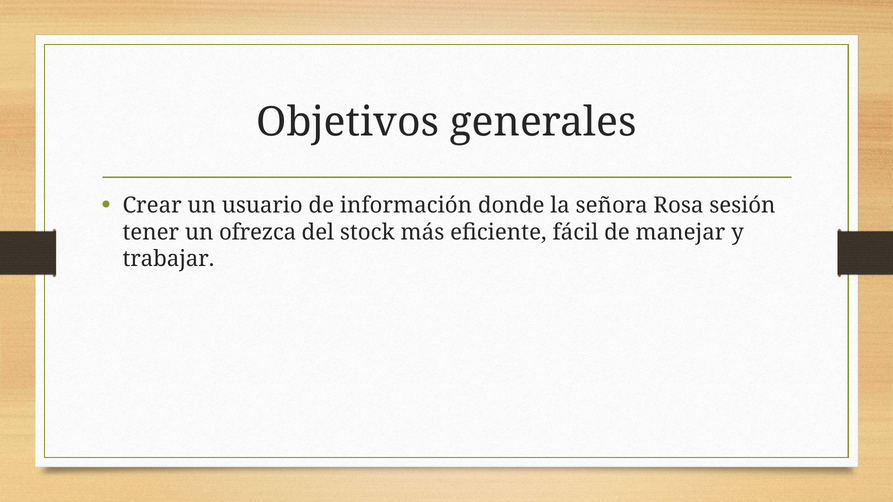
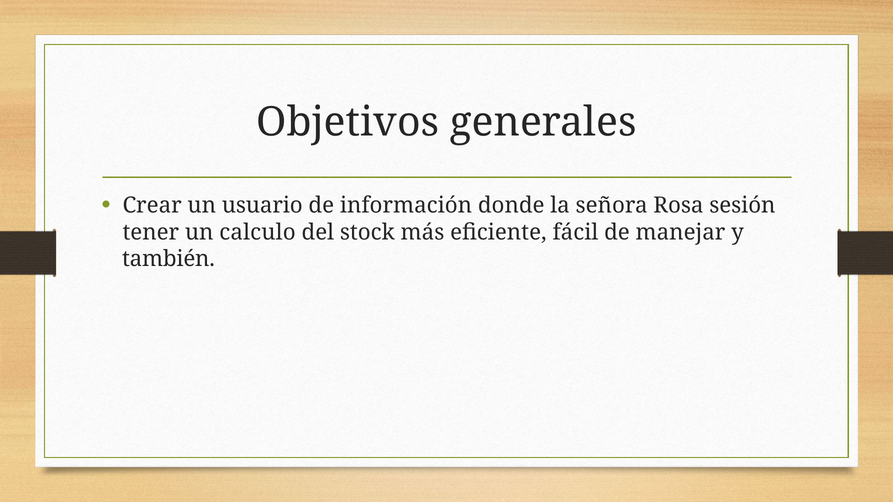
ofrezca: ofrezca -> calculo
trabajar: trabajar -> también
